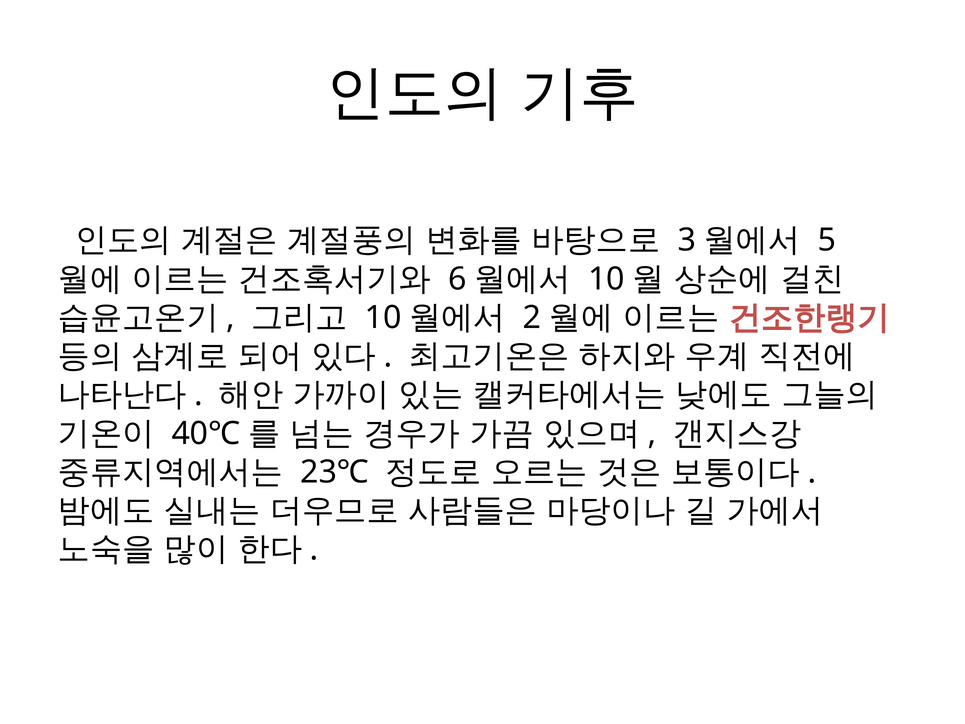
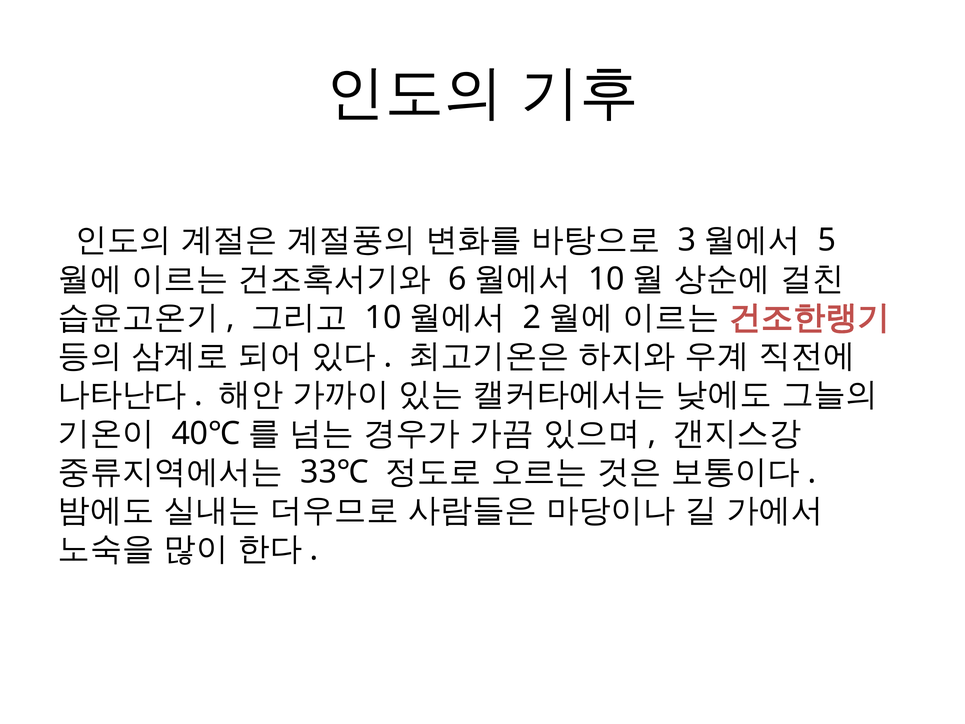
23℃: 23℃ -> 33℃
